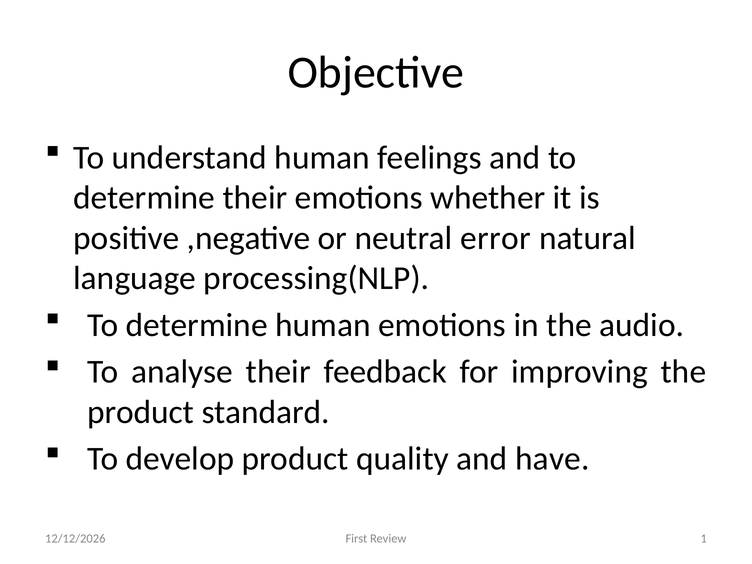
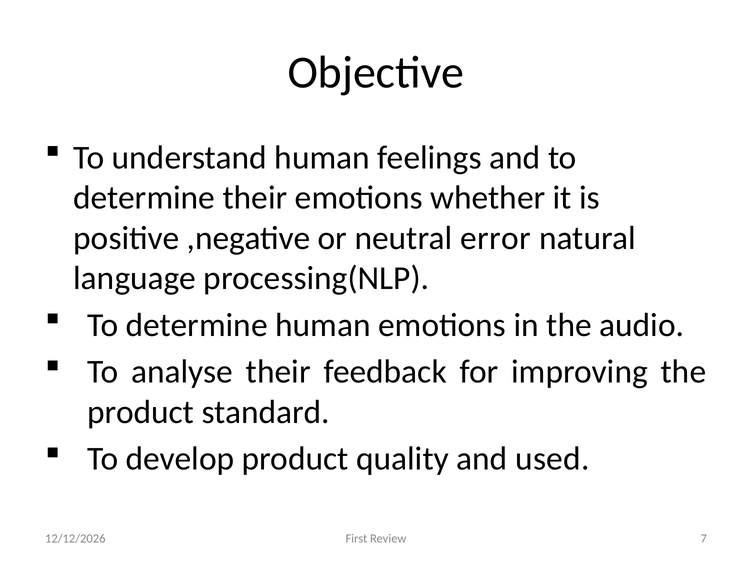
have: have -> used
1: 1 -> 7
